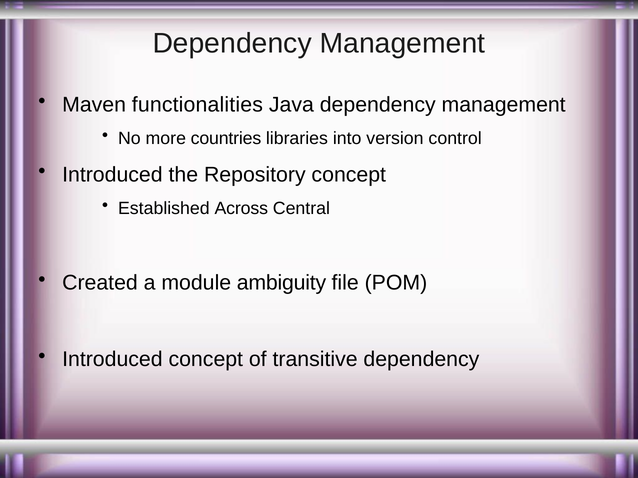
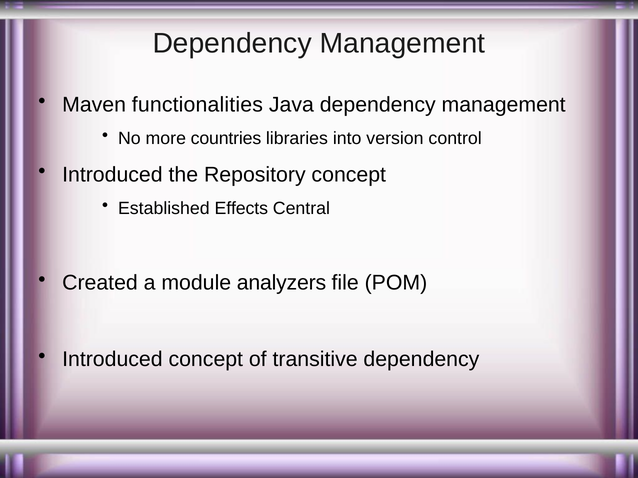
Across: Across -> Effects
ambiguity: ambiguity -> analyzers
